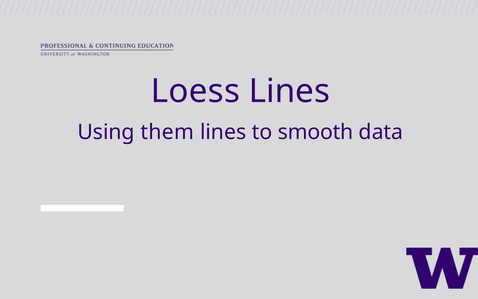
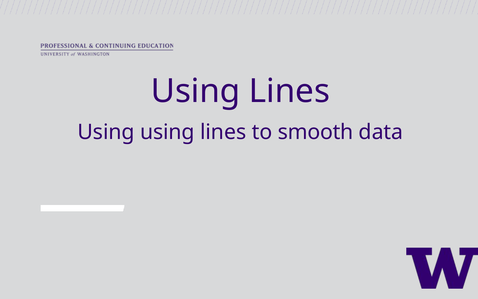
Loess at (195, 91): Loess -> Using
Using them: them -> using
